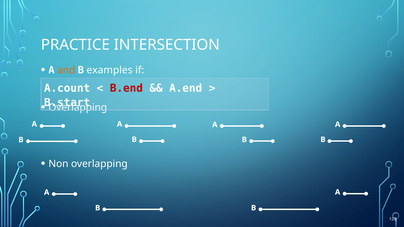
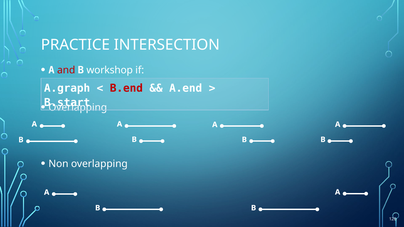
and colour: orange -> red
examples: examples -> workshop
A.count: A.count -> A.graph
